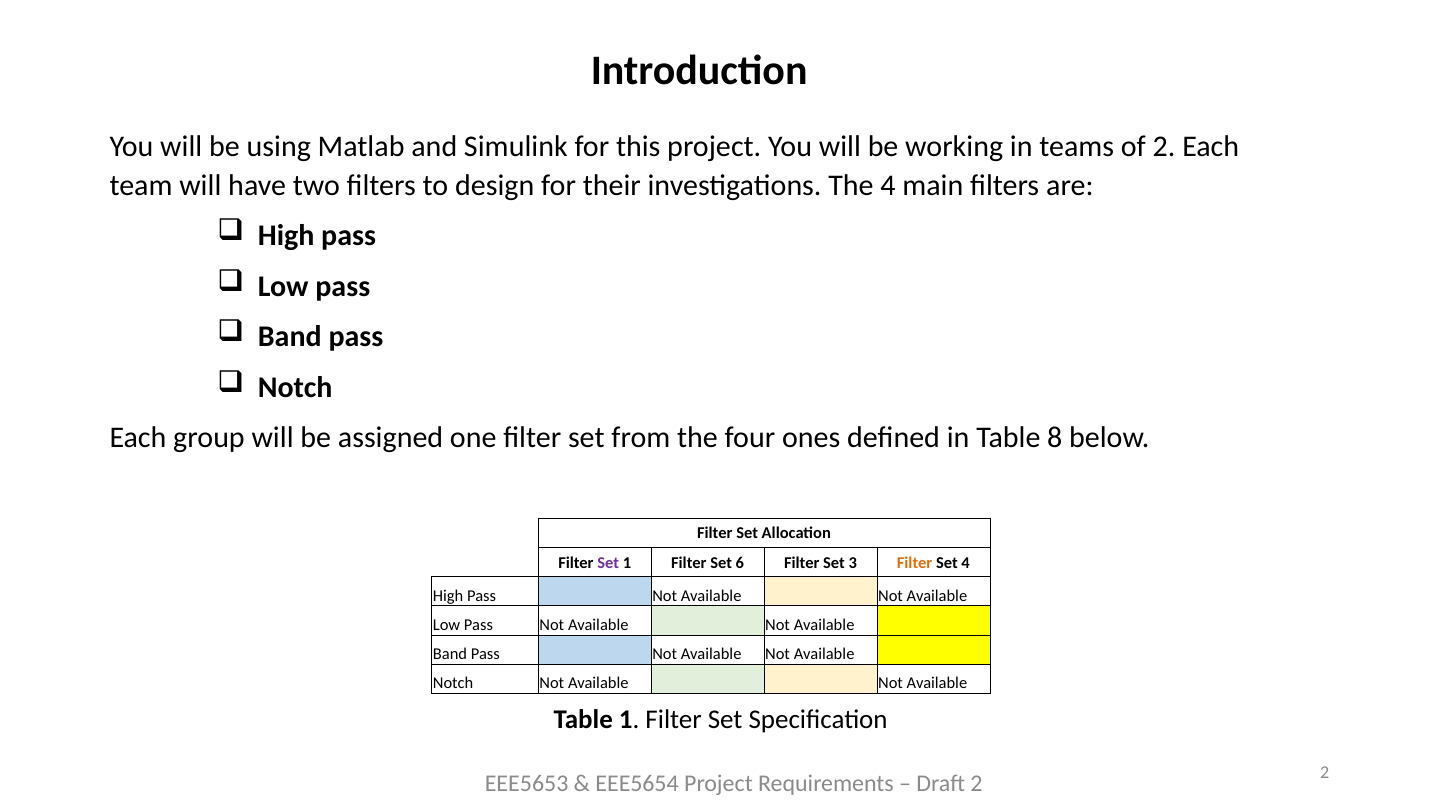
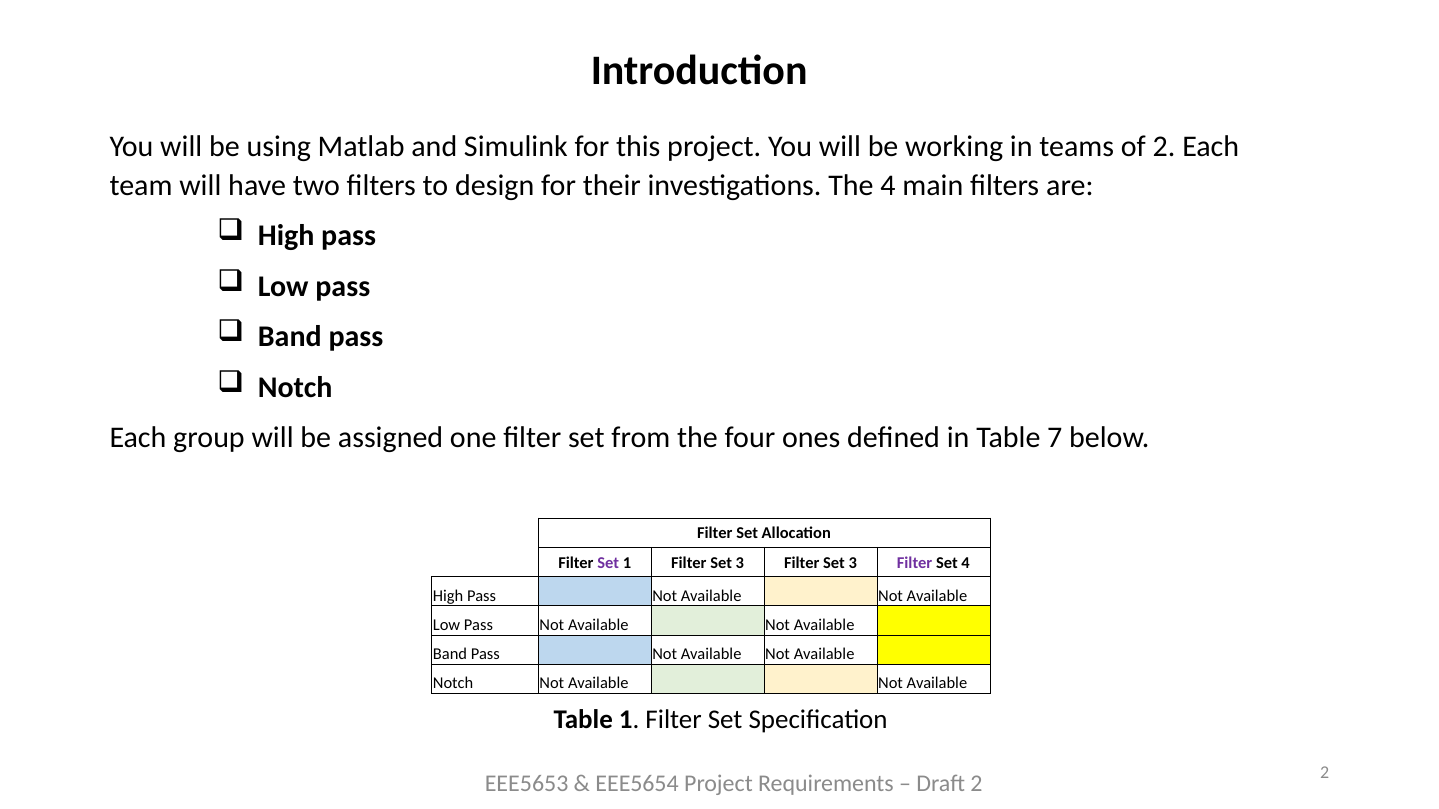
8: 8 -> 7
1 Filter Set 6: 6 -> 3
Filter at (915, 563) colour: orange -> purple
